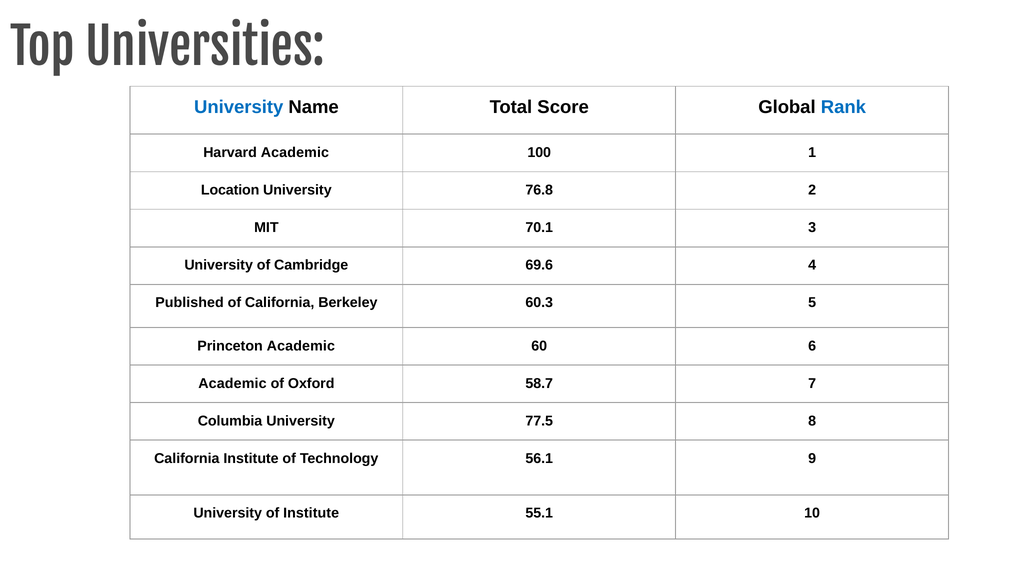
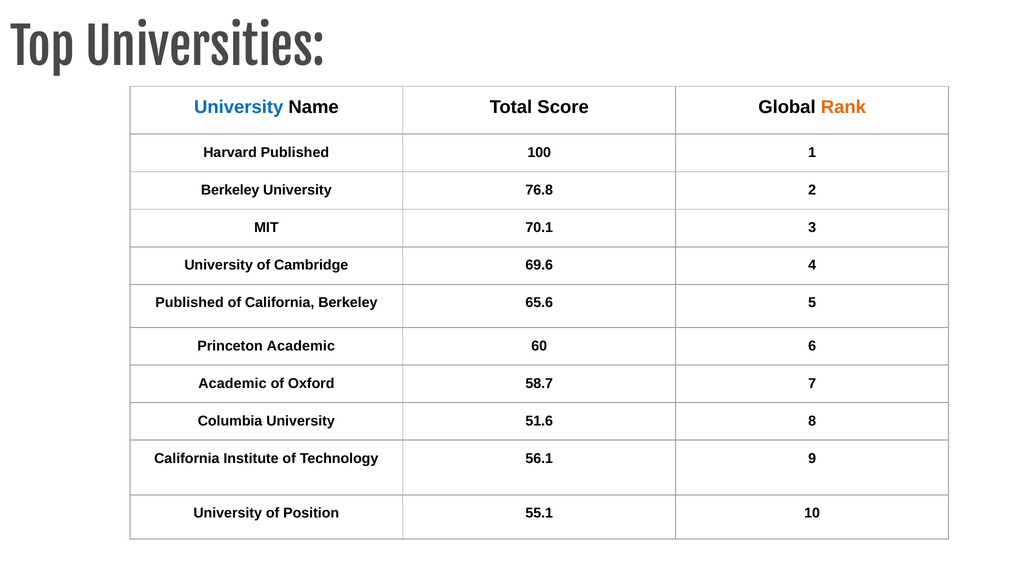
Rank colour: blue -> orange
Harvard Academic: Academic -> Published
Location at (230, 190): Location -> Berkeley
60.3: 60.3 -> 65.6
77.5: 77.5 -> 51.6
of Institute: Institute -> Position
